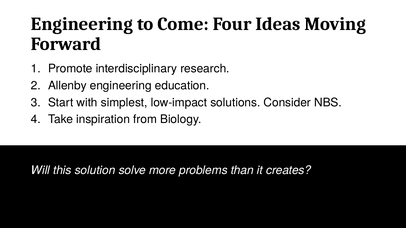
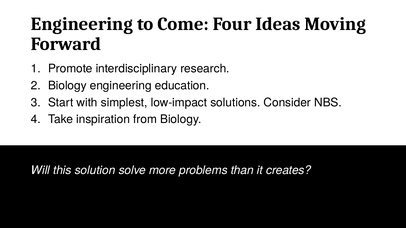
Allenby at (67, 86): Allenby -> Biology
